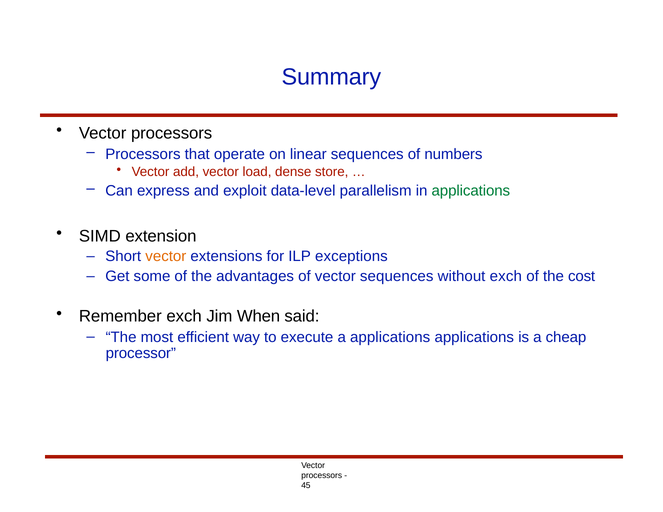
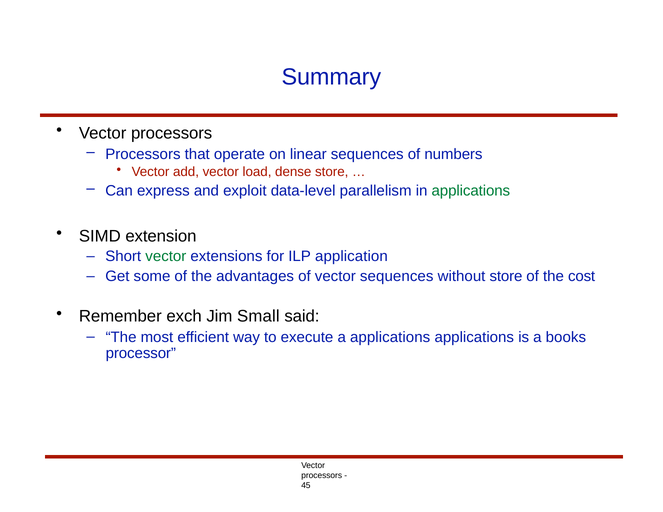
vector at (166, 257) colour: orange -> green
exceptions: exceptions -> application
without exch: exch -> store
When: When -> Small
cheap: cheap -> books
